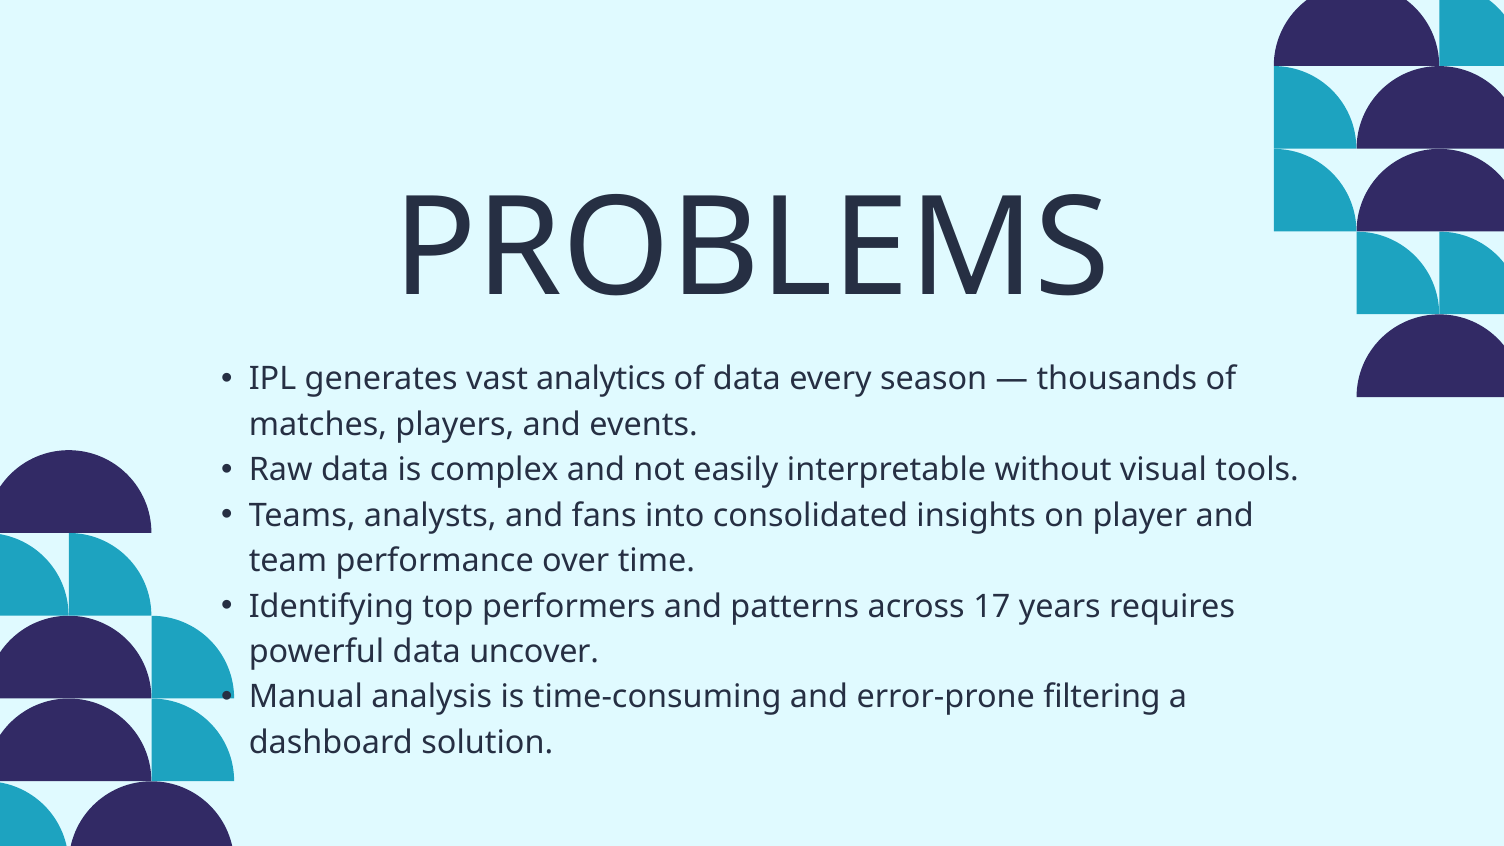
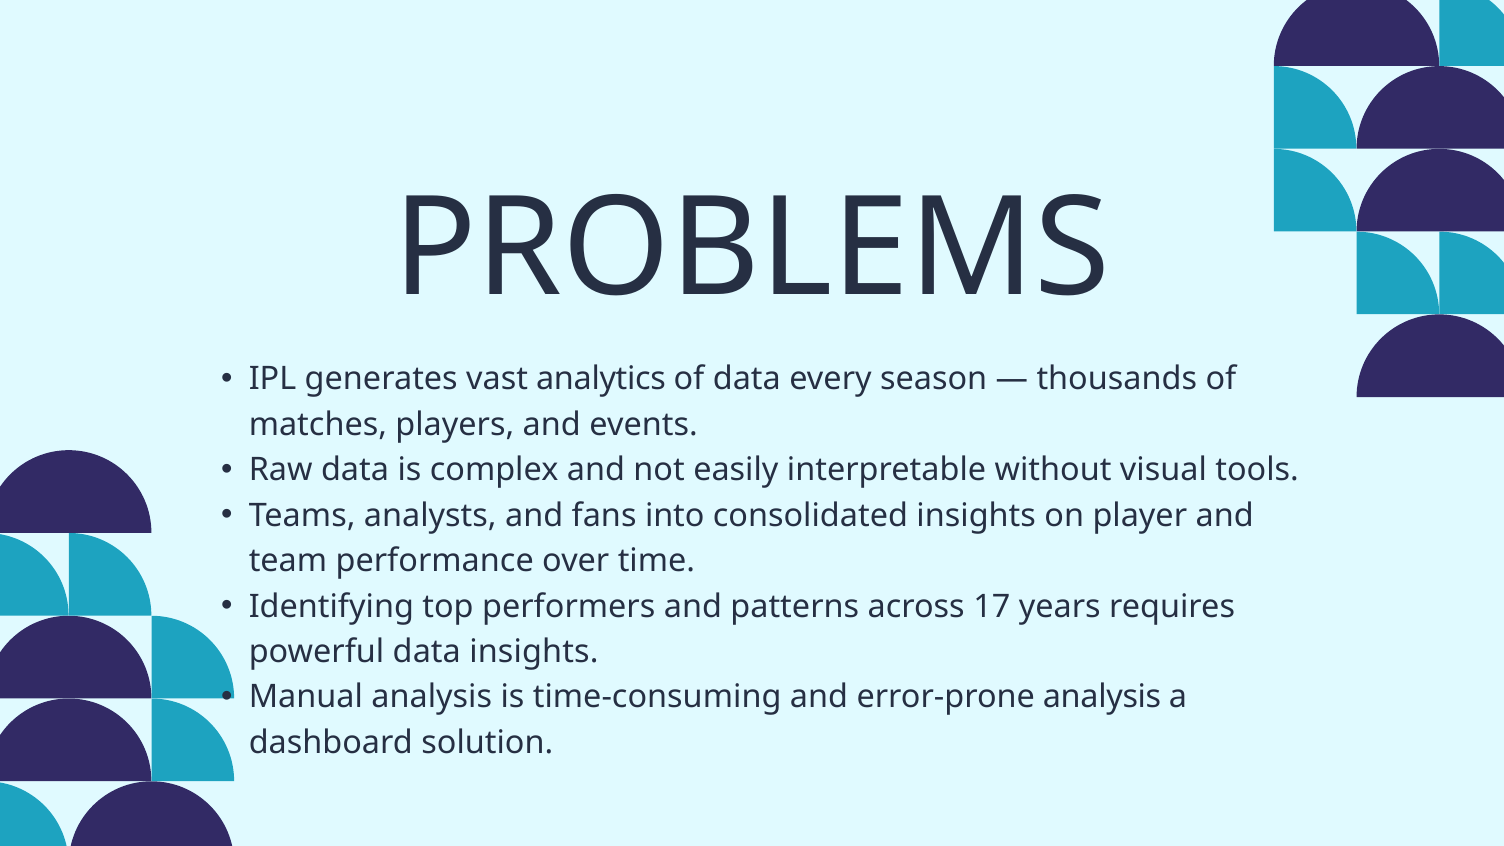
data uncover: uncover -> insights
error-prone filtering: filtering -> analysis
